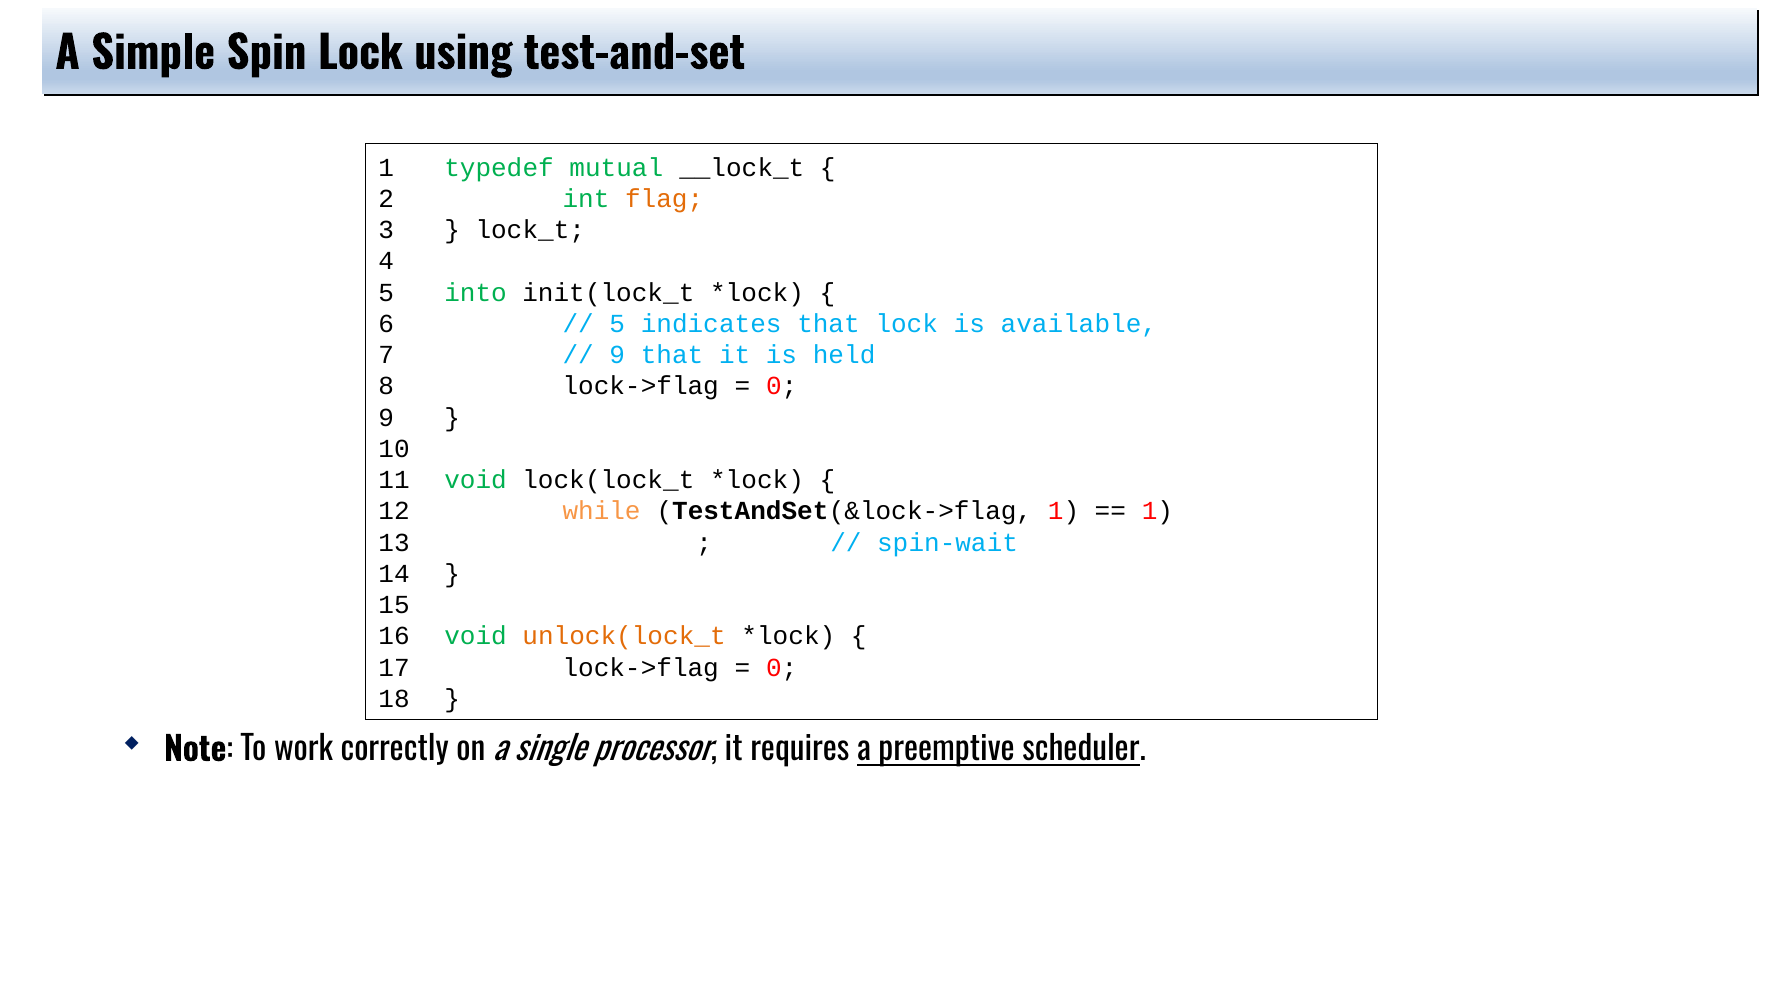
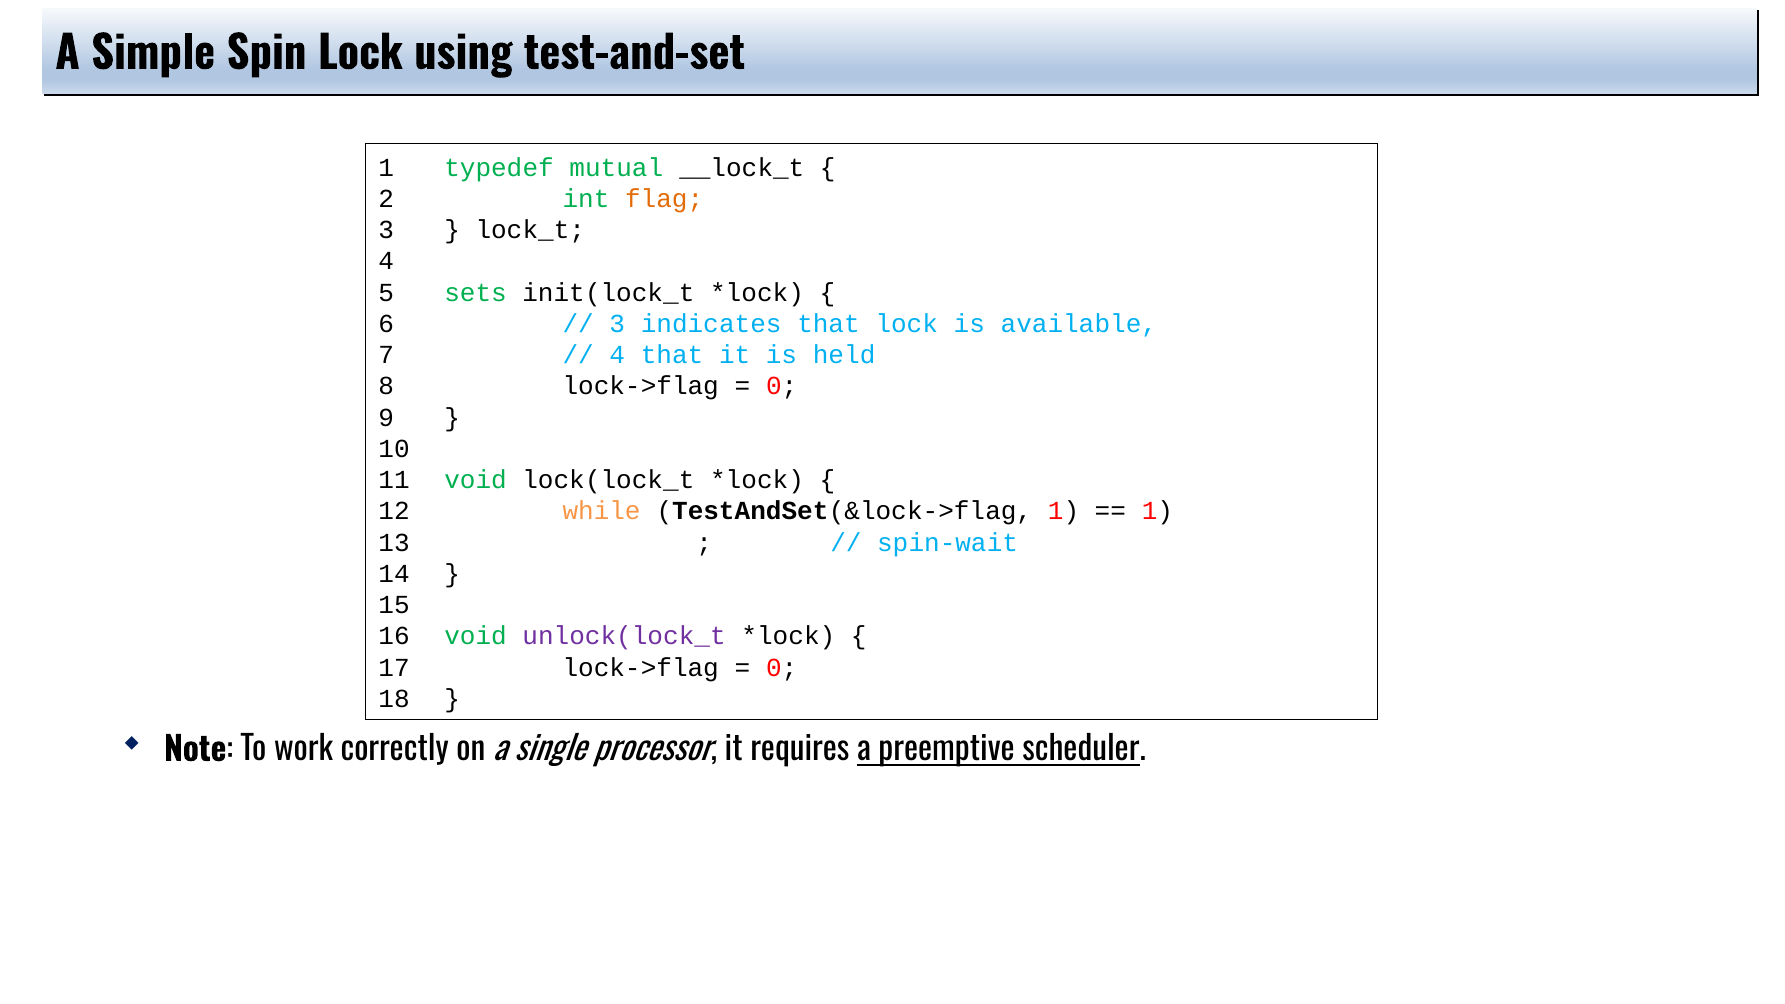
into: into -> sets
5 at (617, 324): 5 -> 3
9 at (617, 355): 9 -> 4
unlock(lock_t colour: orange -> purple
